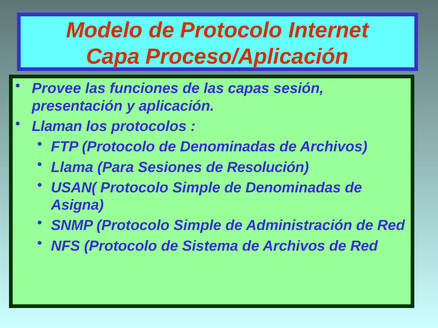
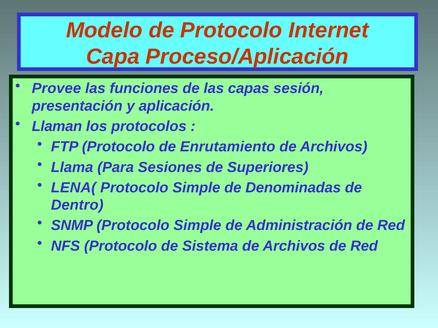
Protocolo de Denominadas: Denominadas -> Enrutamiento
Resolución: Resolución -> Superiores
USAN(: USAN( -> LENA(
Asigna: Asigna -> Dentro
